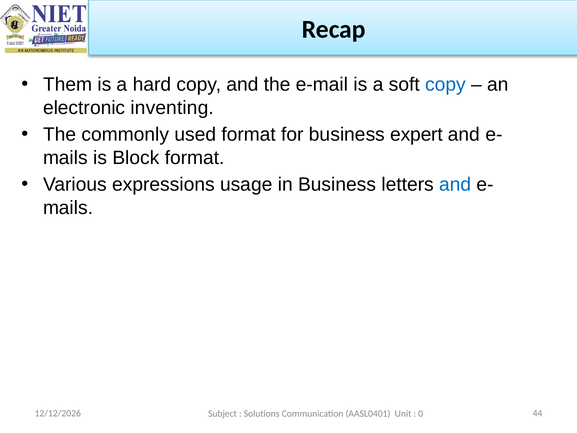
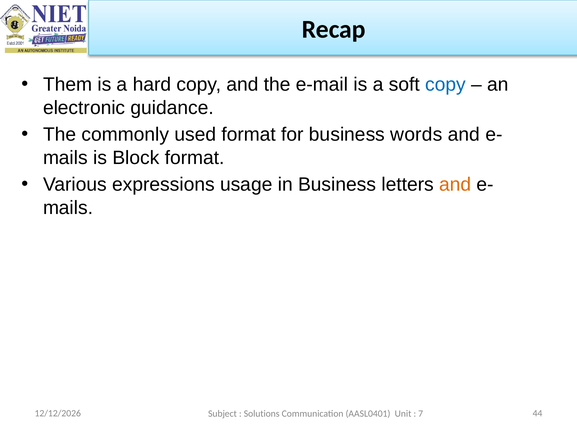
inventing: inventing -> guidance
expert: expert -> words
and at (455, 185) colour: blue -> orange
0: 0 -> 7
